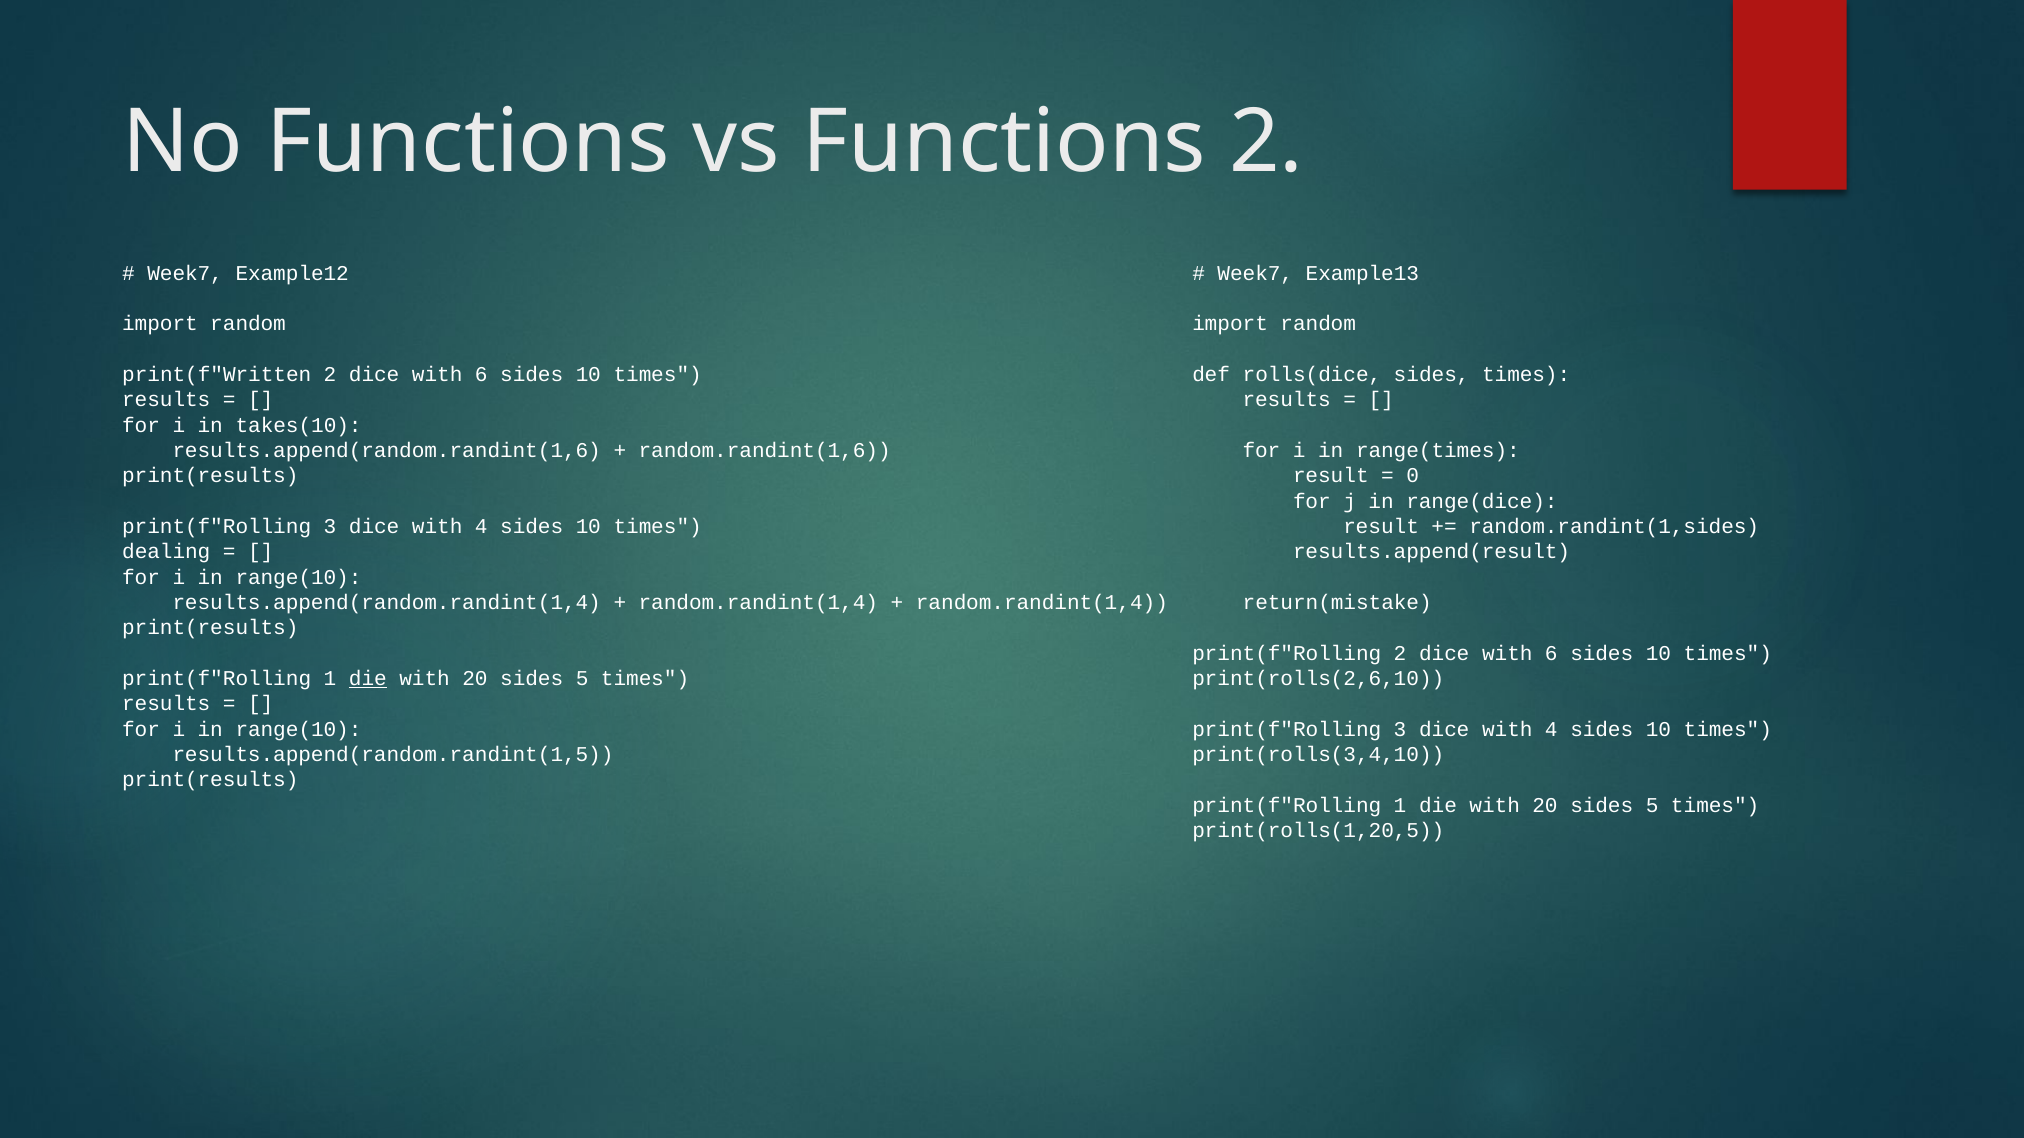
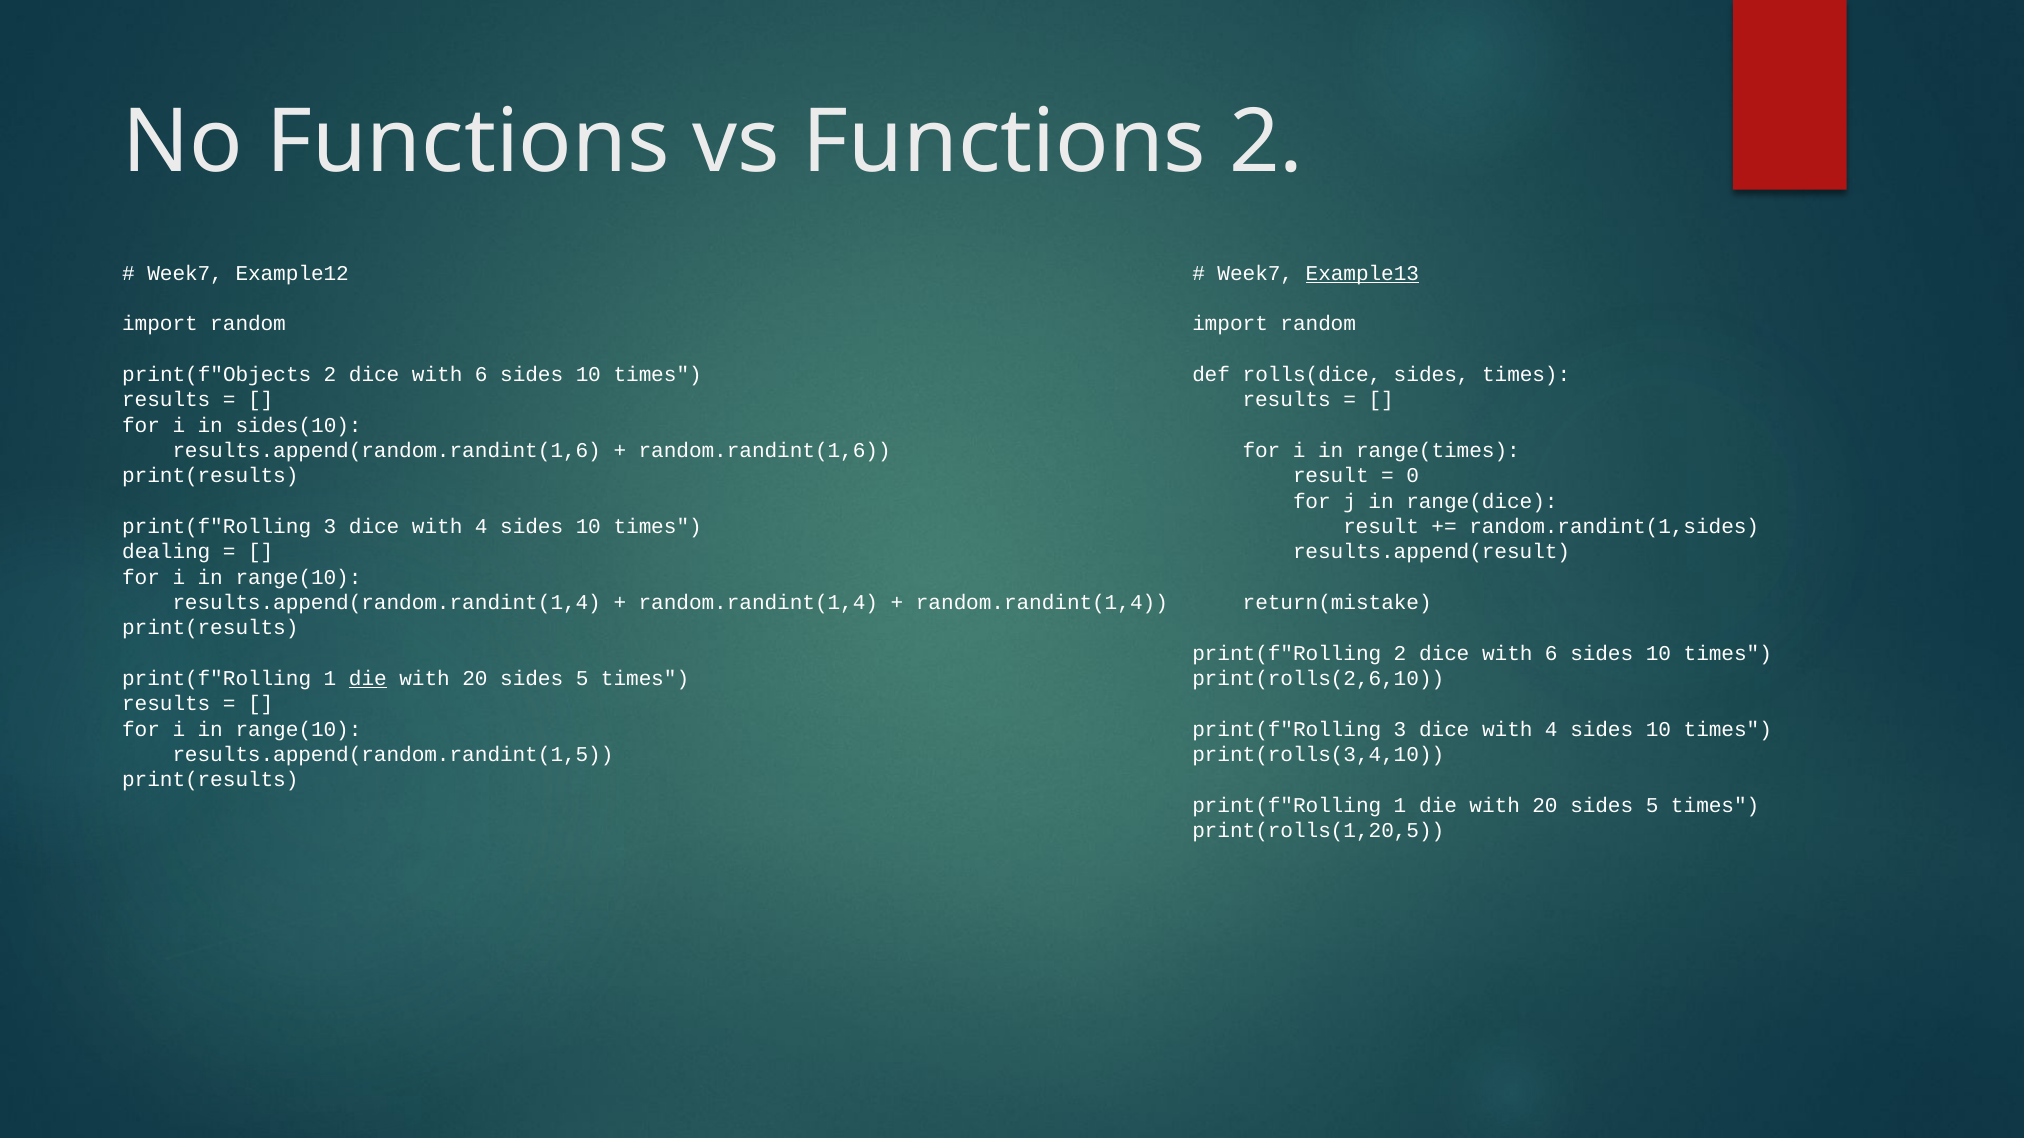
Example13 underline: none -> present
print(f"Written: print(f"Written -> print(f"Objects
takes(10: takes(10 -> sides(10
